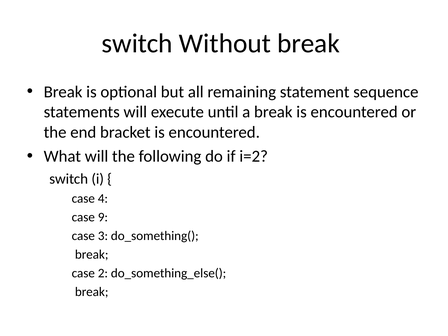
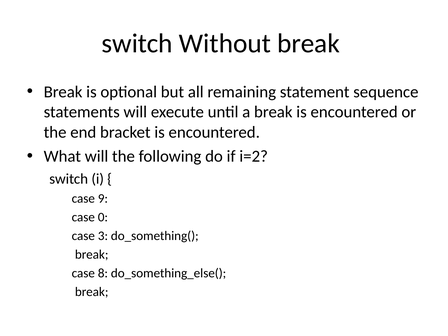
4: 4 -> 9
9: 9 -> 0
2: 2 -> 8
